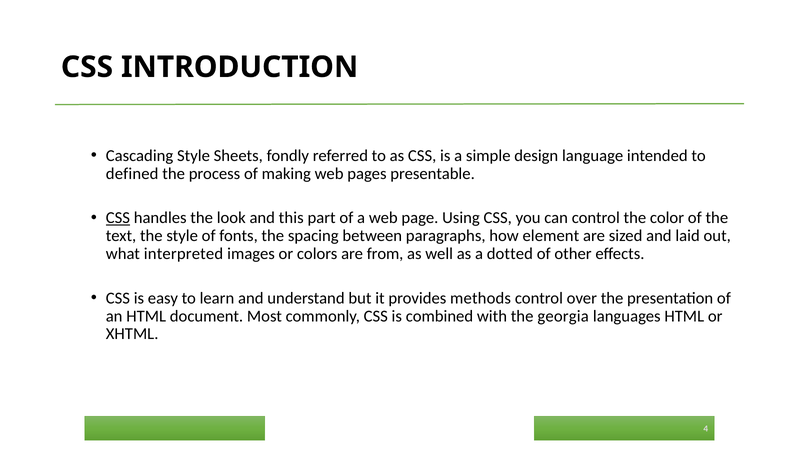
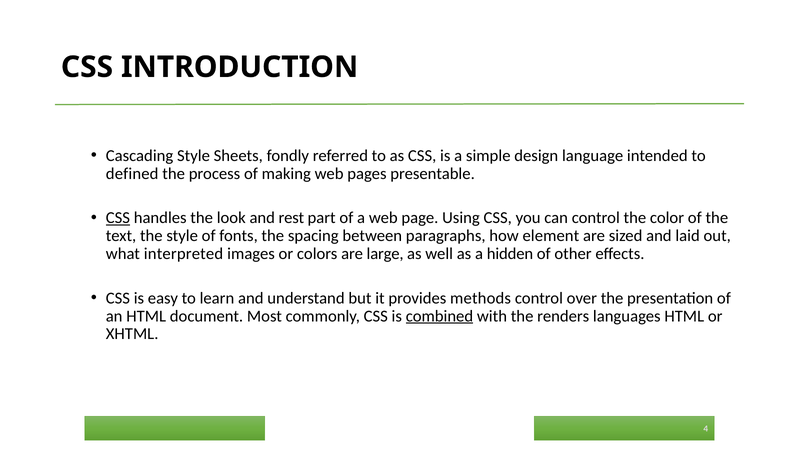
this: this -> rest
from: from -> large
dotted: dotted -> hidden
combined underline: none -> present
georgia: georgia -> renders
